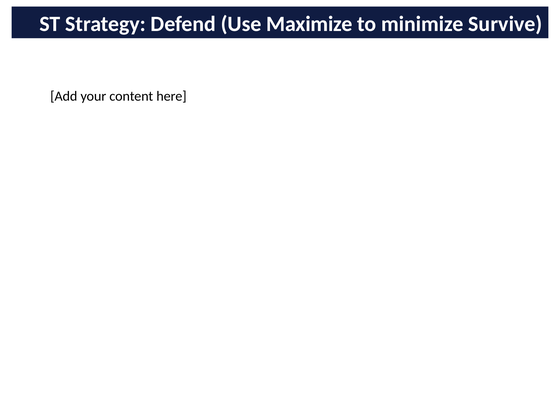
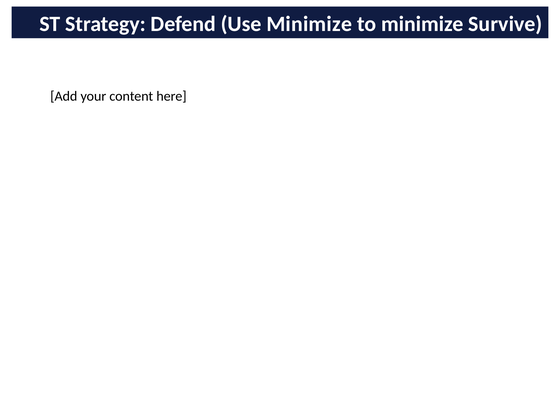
Use Maximize: Maximize -> Minimize
